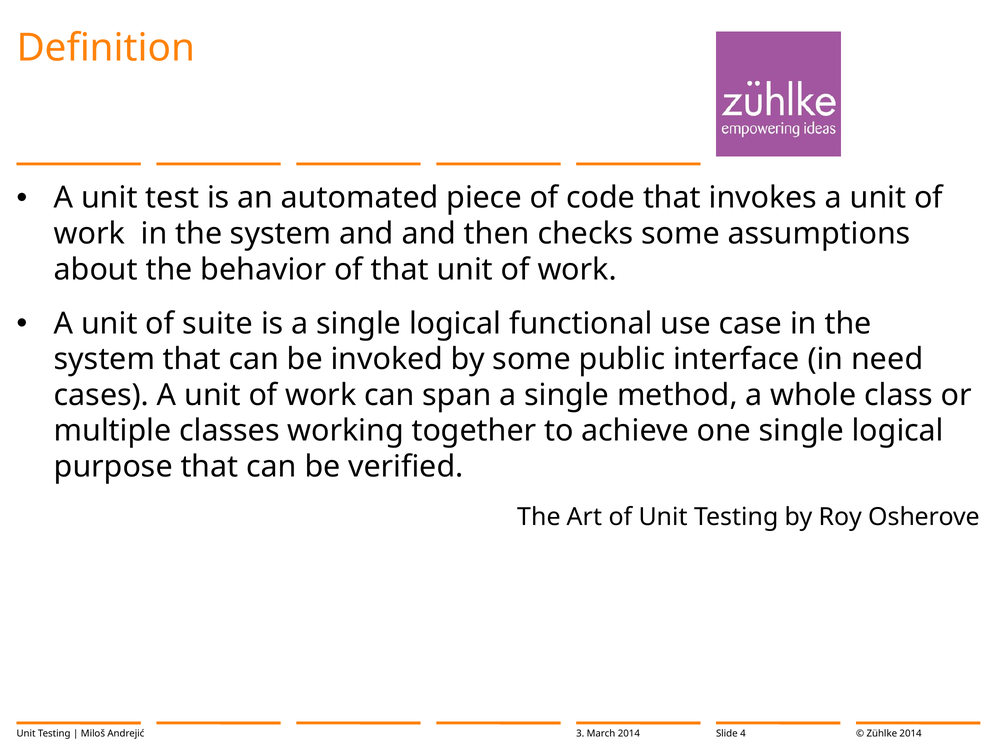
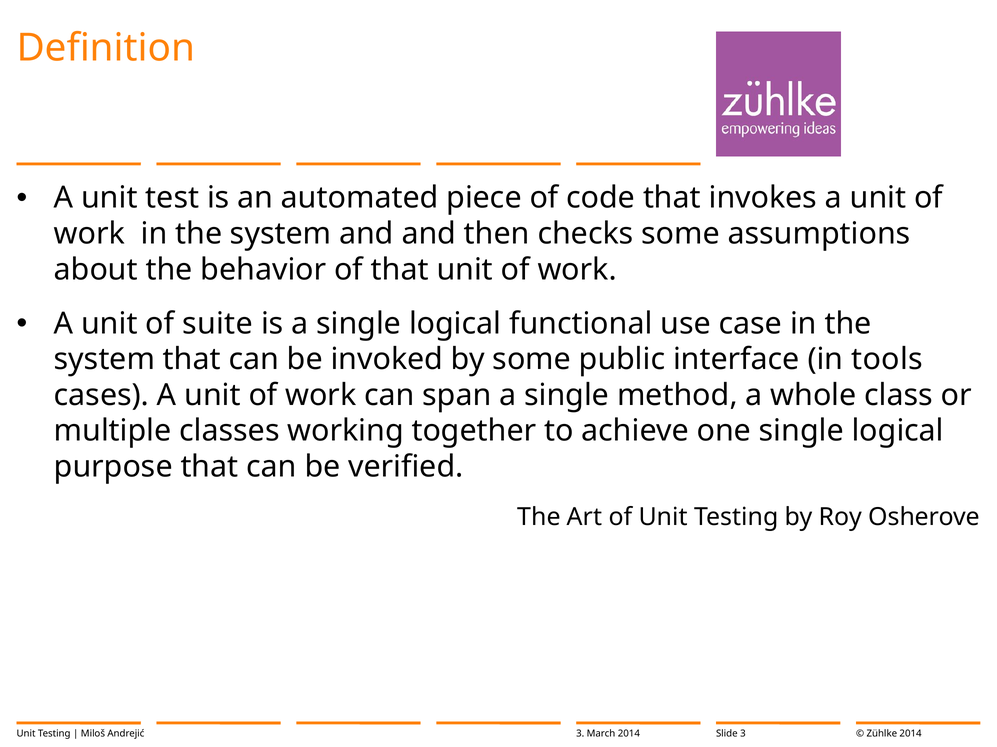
need: need -> tools
Slide 4: 4 -> 3
